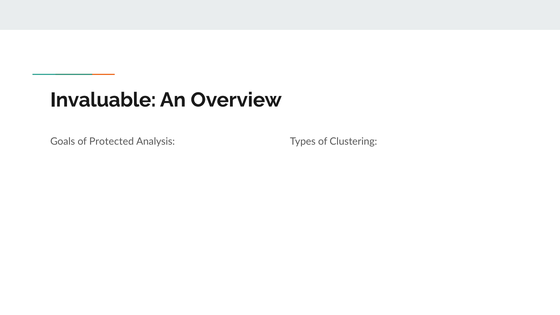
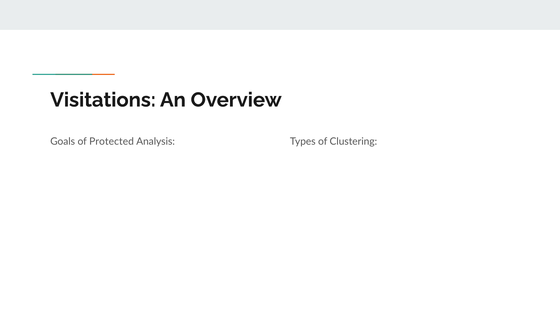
Invaluable: Invaluable -> Visitations
